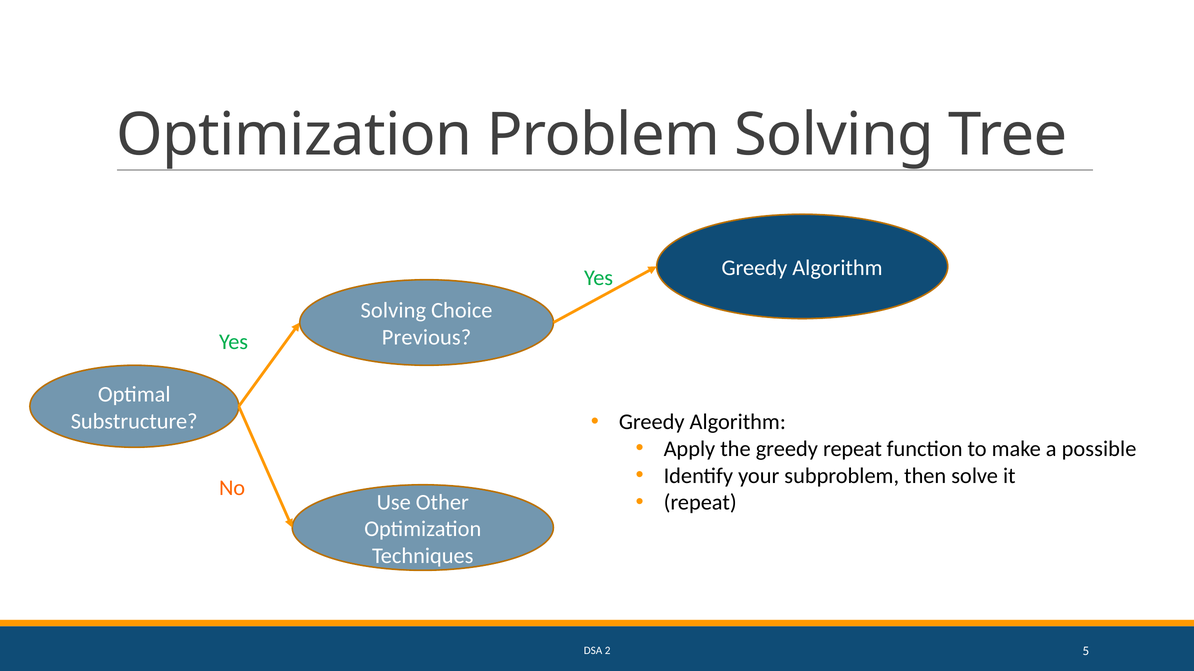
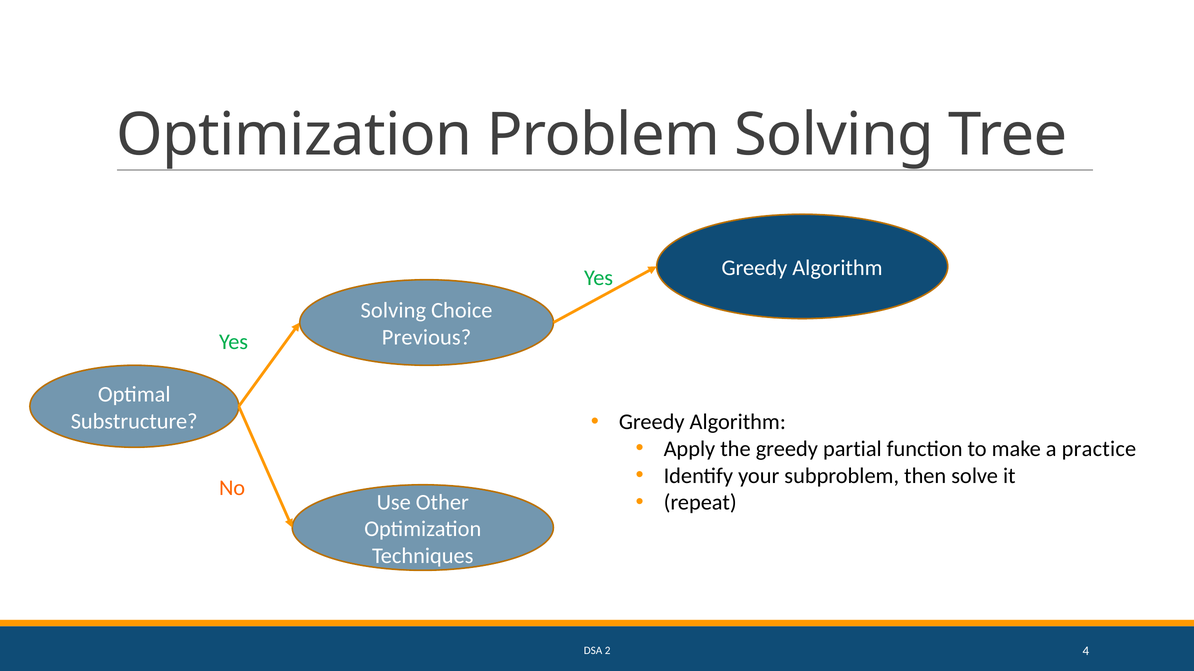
greedy repeat: repeat -> partial
possible: possible -> practice
5: 5 -> 4
